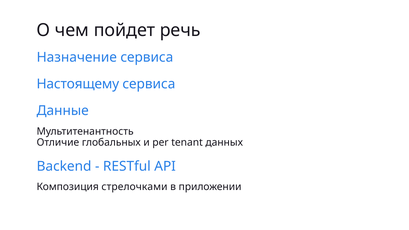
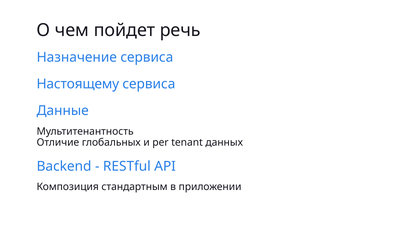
стрелочками: стрелочками -> стандартным
